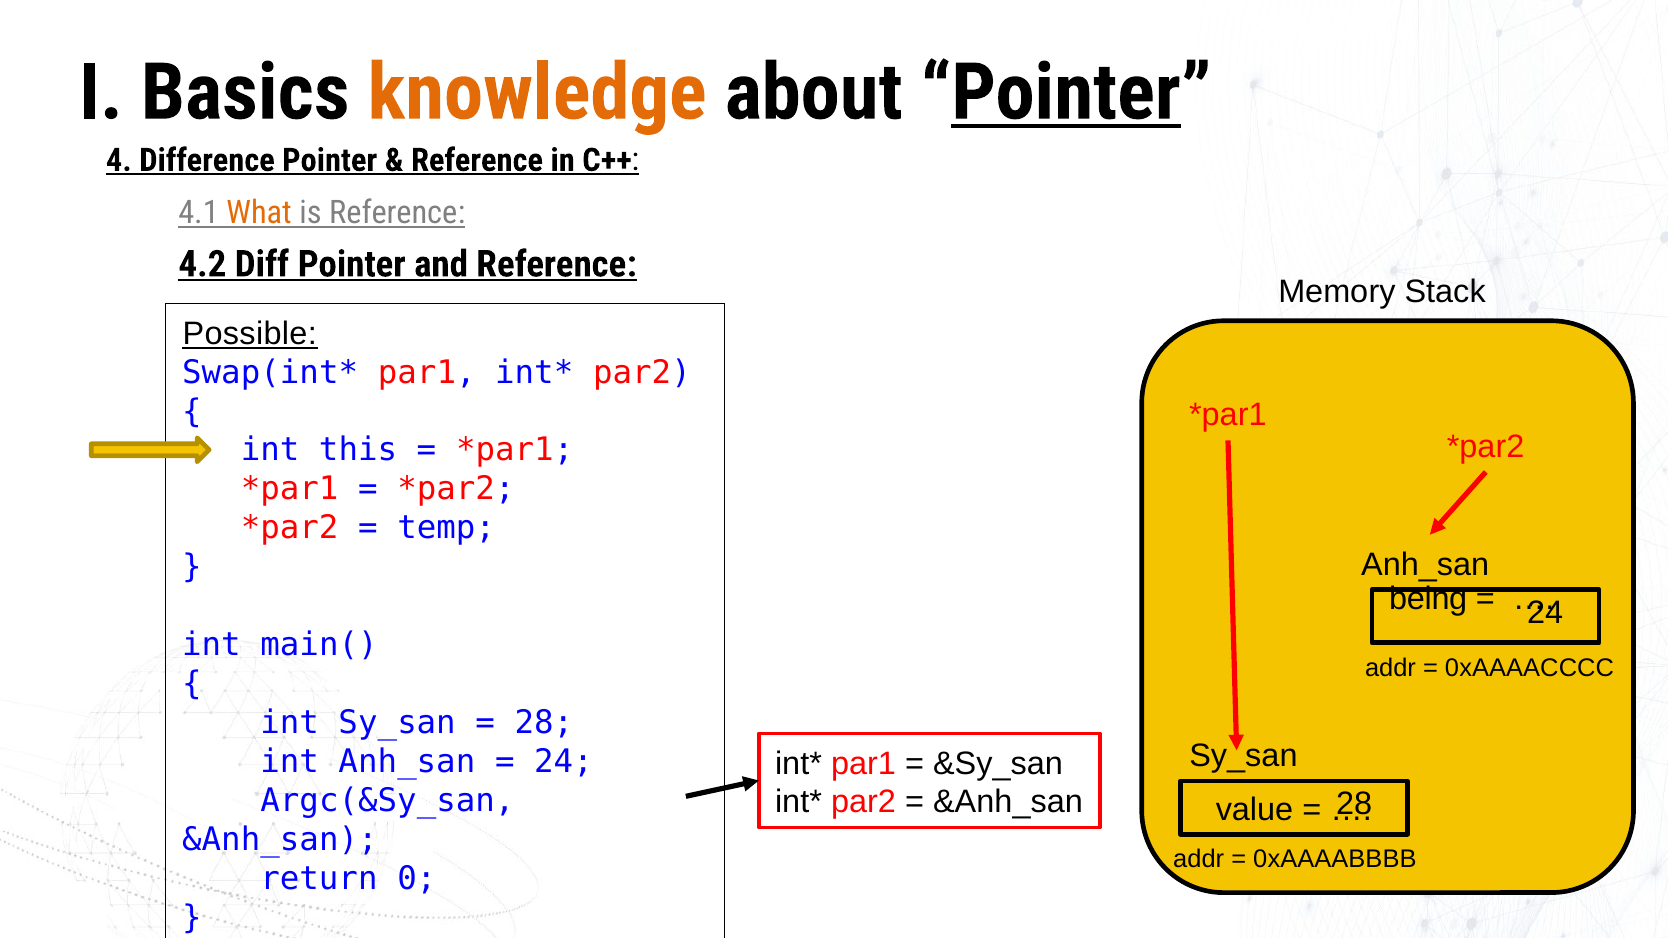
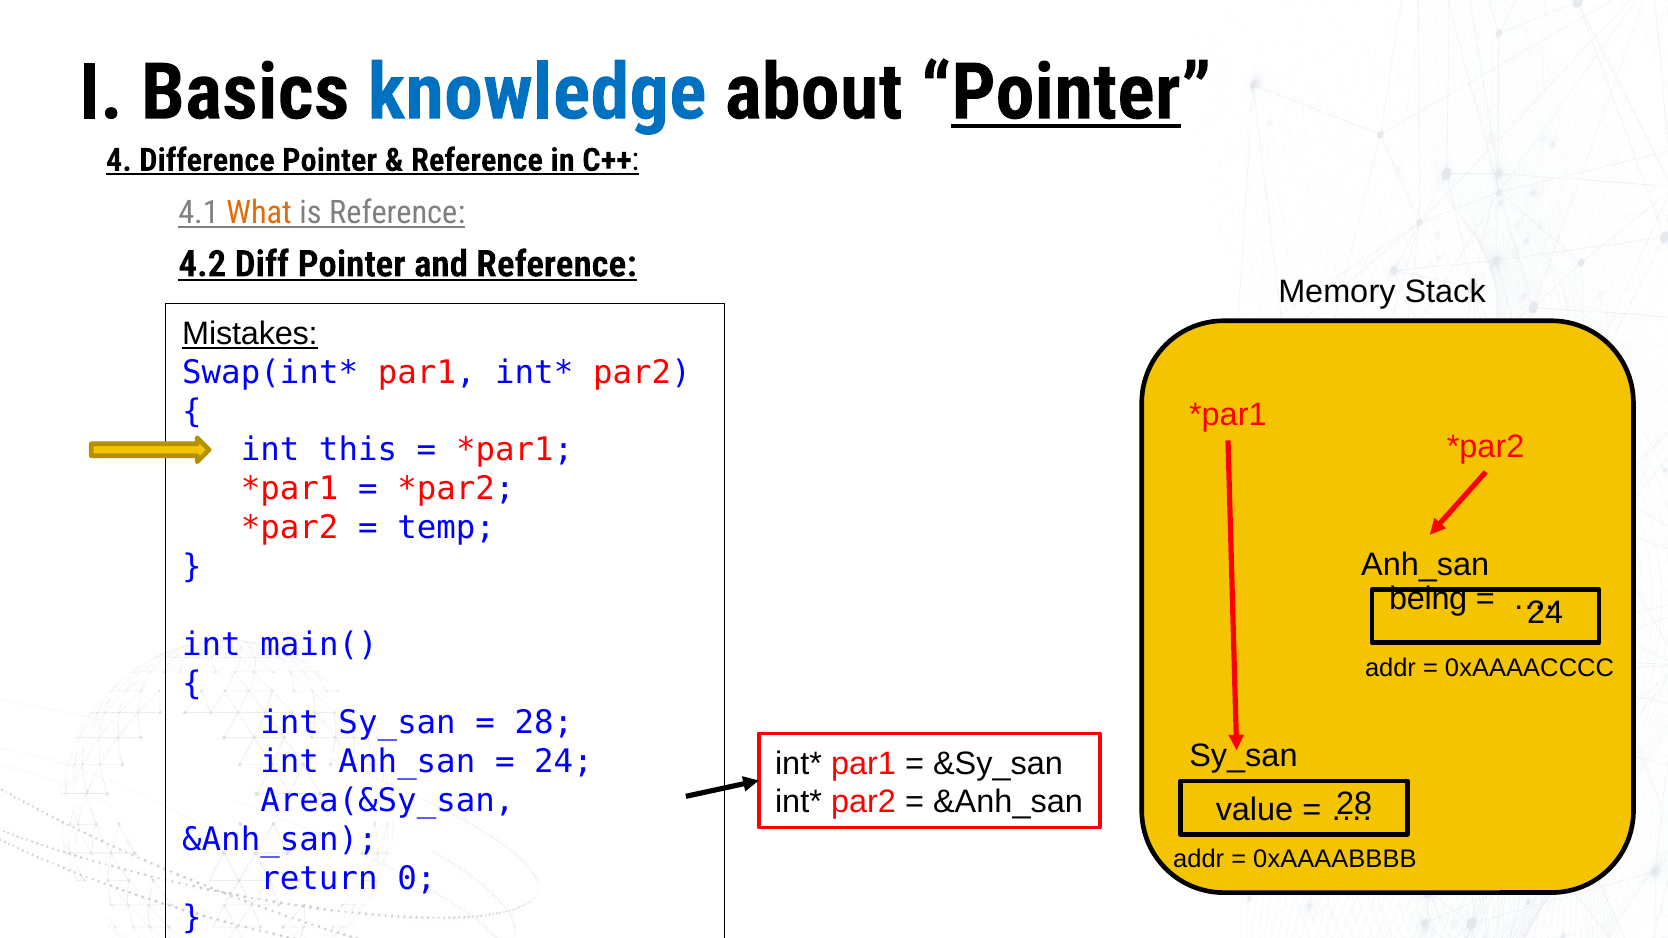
knowledge colour: orange -> blue
Possible: Possible -> Mistakes
Argc(&Sy_san: Argc(&Sy_san -> Area(&Sy_san
